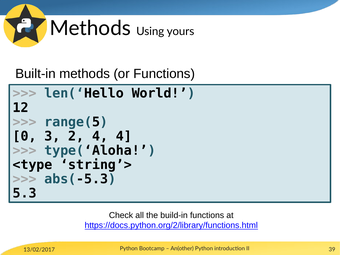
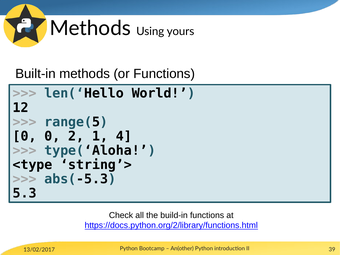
0 3: 3 -> 0
2 4: 4 -> 1
